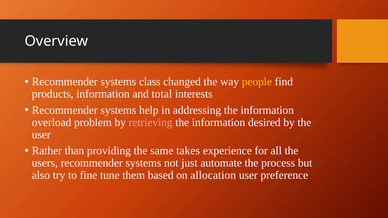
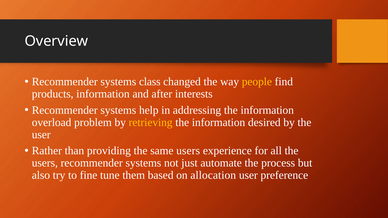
total: total -> after
retrieving colour: pink -> yellow
same takes: takes -> users
